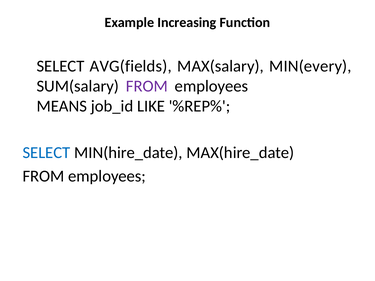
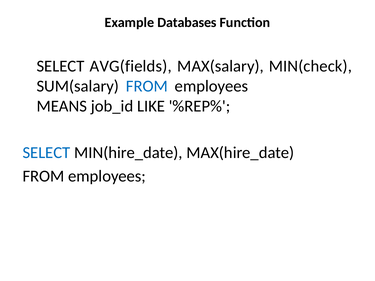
Increasing: Increasing -> Databases
MIN(every: MIN(every -> MIN(check
FROM at (147, 86) colour: purple -> blue
